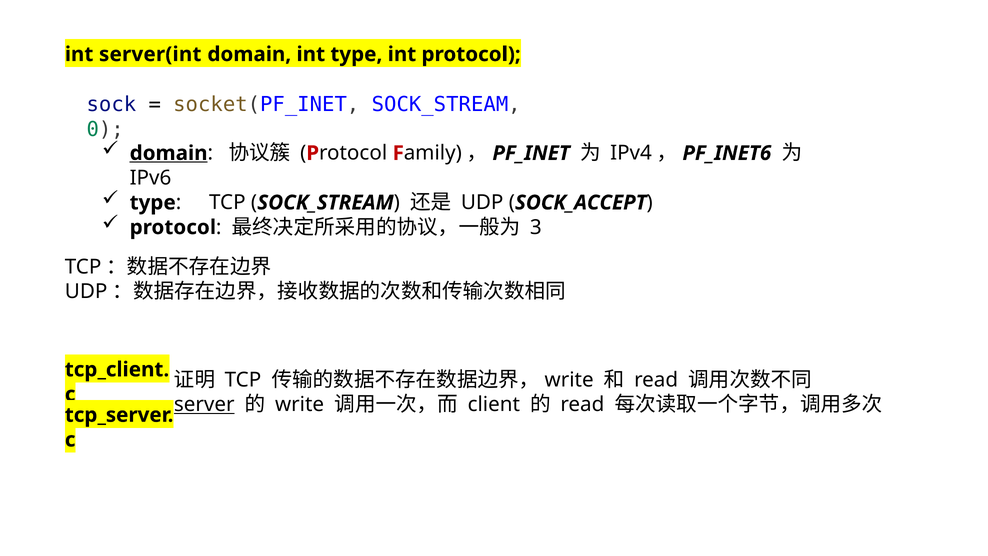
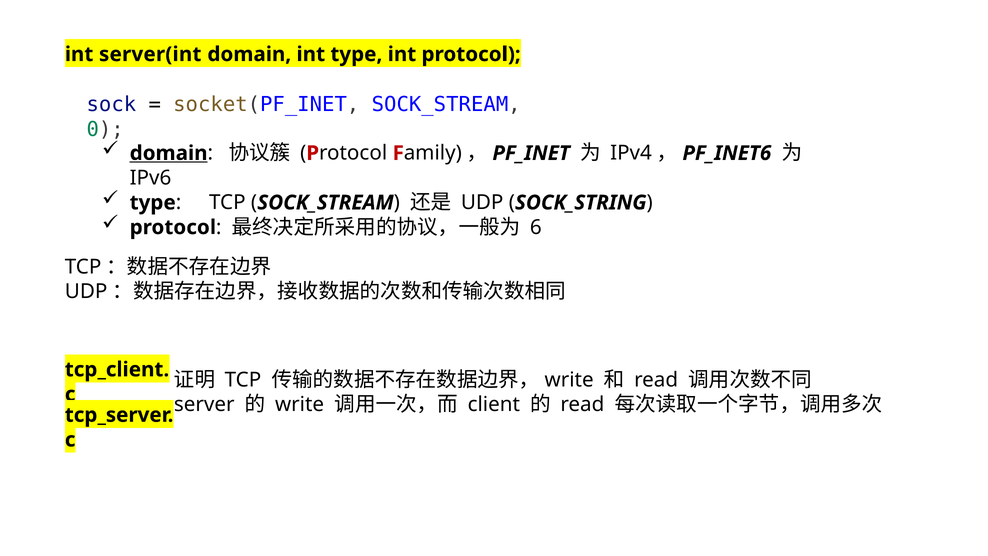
SOCK_ACCEPT: SOCK_ACCEPT -> SOCK_STRING
3: 3 -> 6
server underline: present -> none
